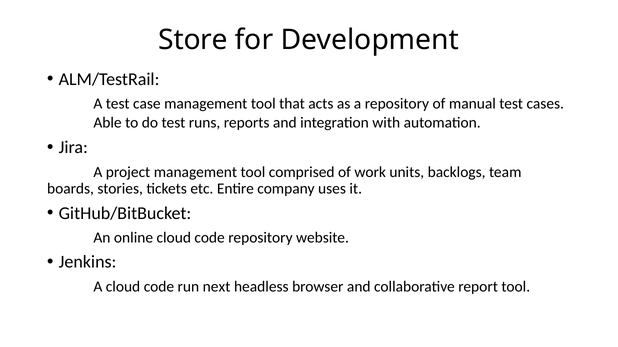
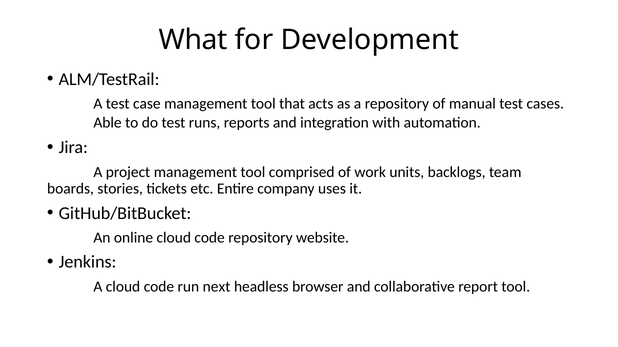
Store: Store -> What
